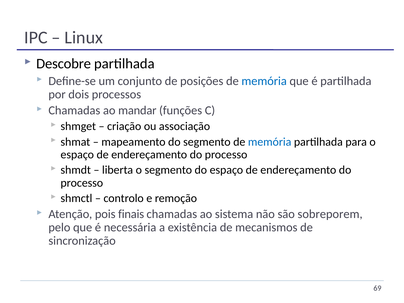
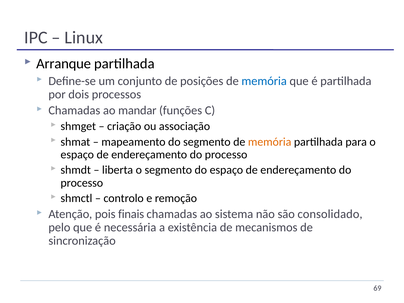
Descobre: Descobre -> Arranque
memória at (270, 142) colour: blue -> orange
sobreporem: sobreporem -> consolidado
